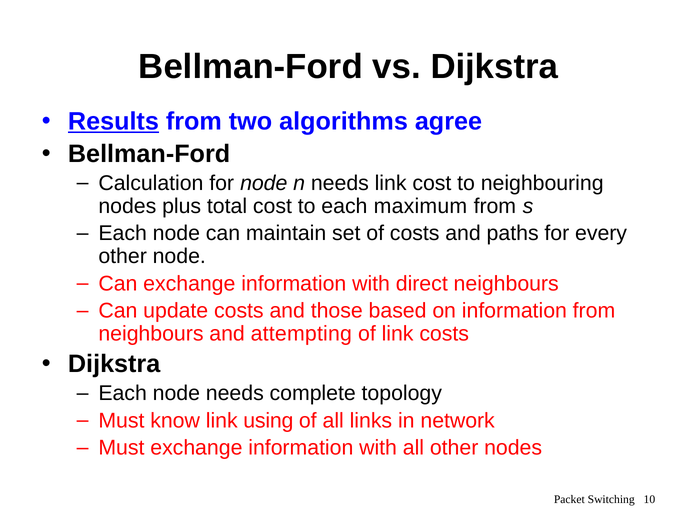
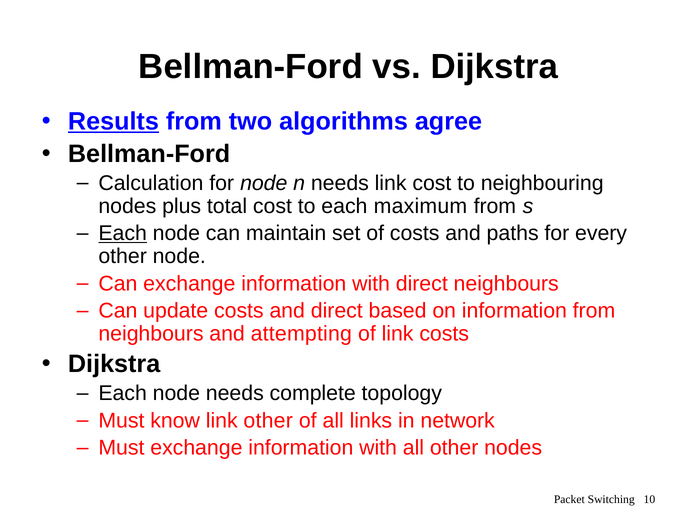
Each at (123, 233) underline: none -> present
and those: those -> direct
link using: using -> other
